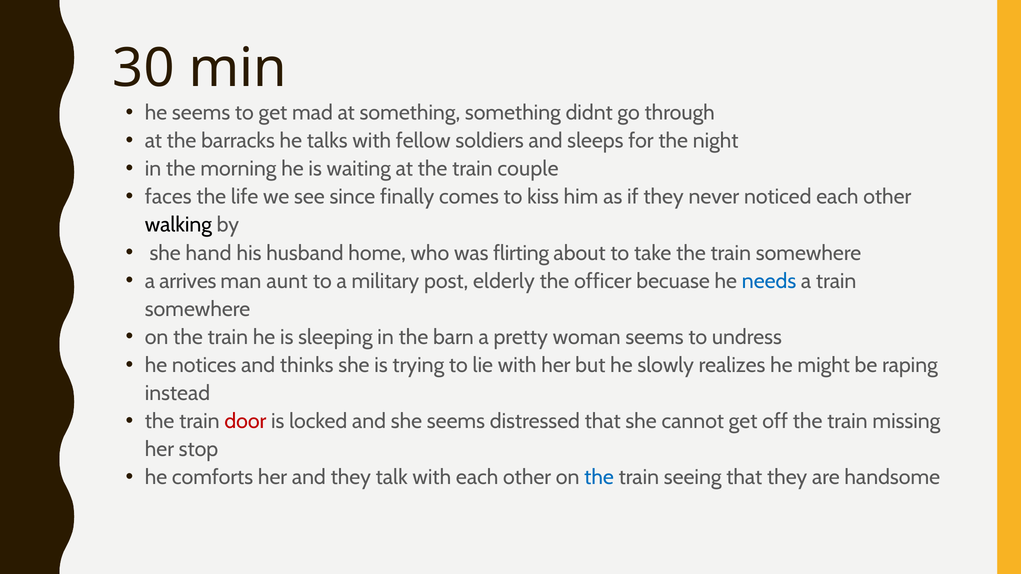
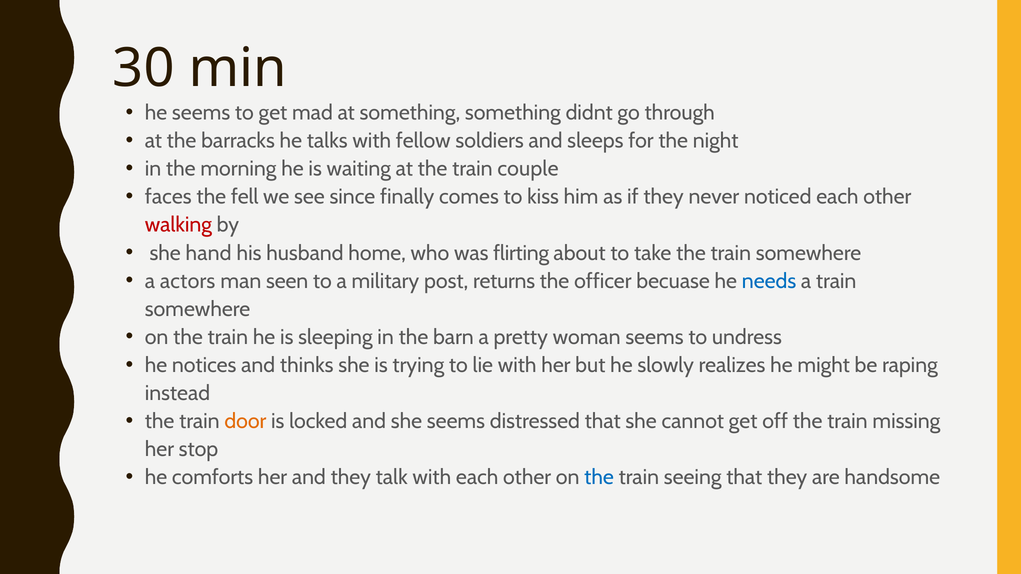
life: life -> fell
walking colour: black -> red
arrives: arrives -> actors
aunt: aunt -> seen
elderly: elderly -> returns
door colour: red -> orange
